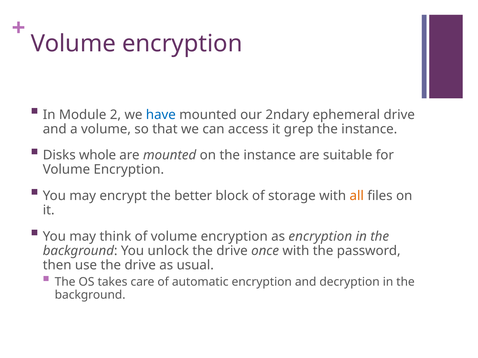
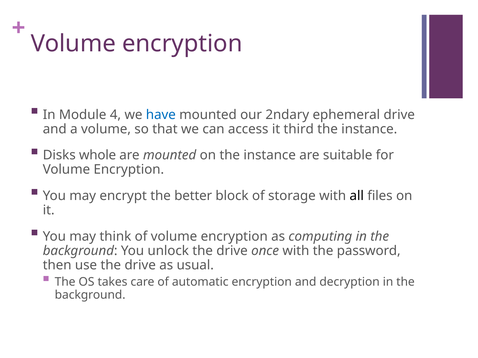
2: 2 -> 4
grep: grep -> third
all colour: orange -> black
as encryption: encryption -> computing
